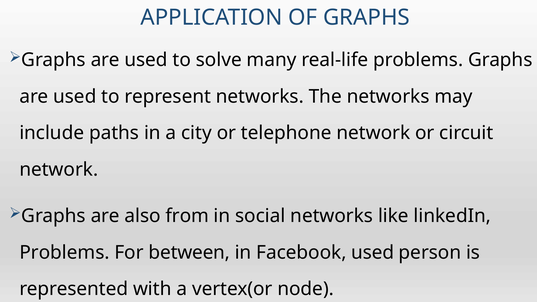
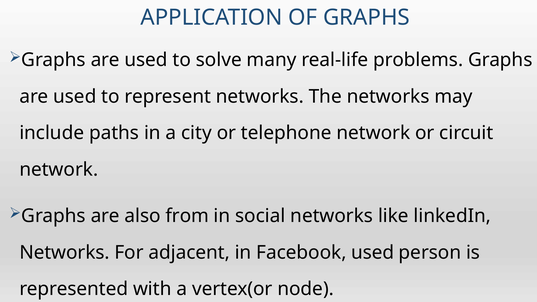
Problems at (64, 253): Problems -> Networks
between: between -> adjacent
